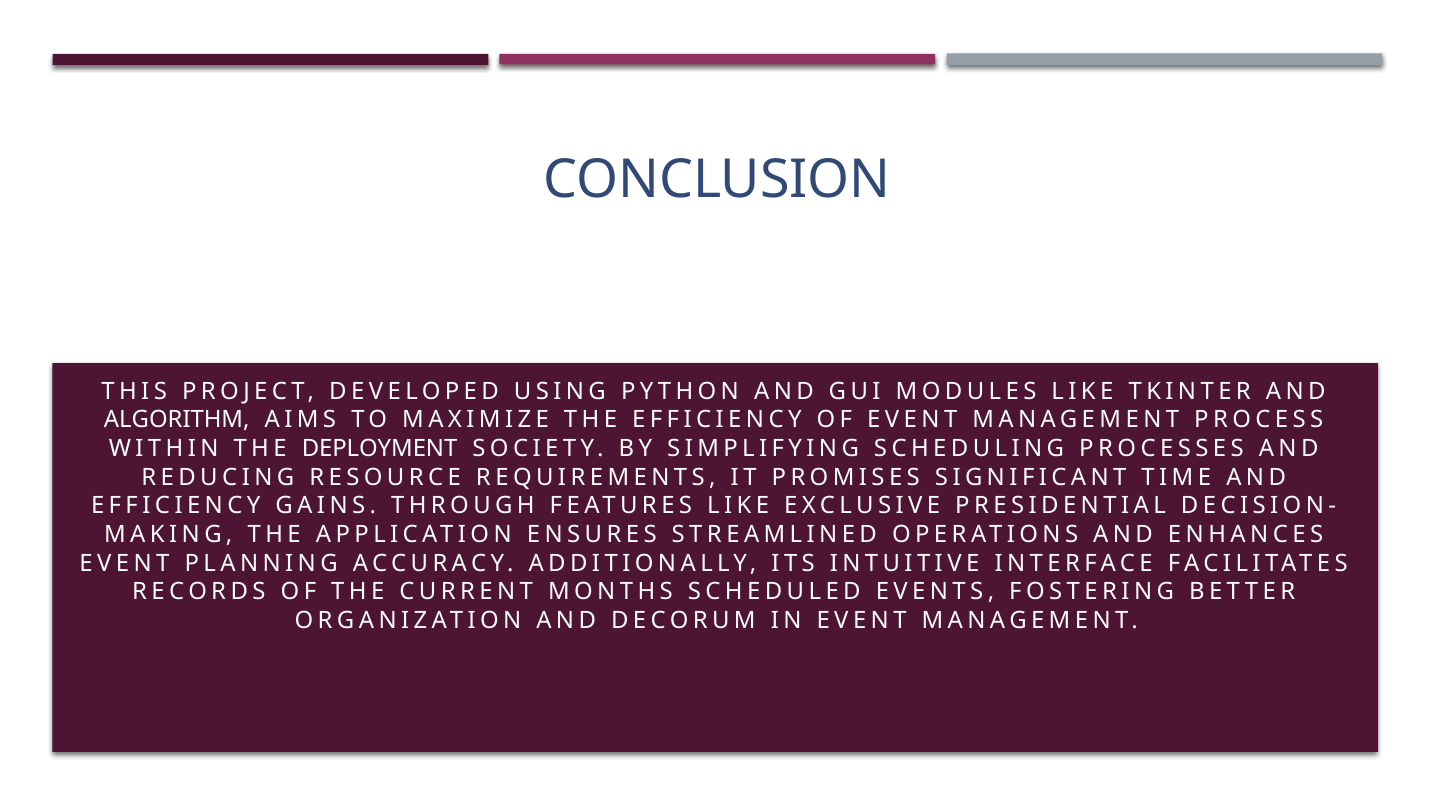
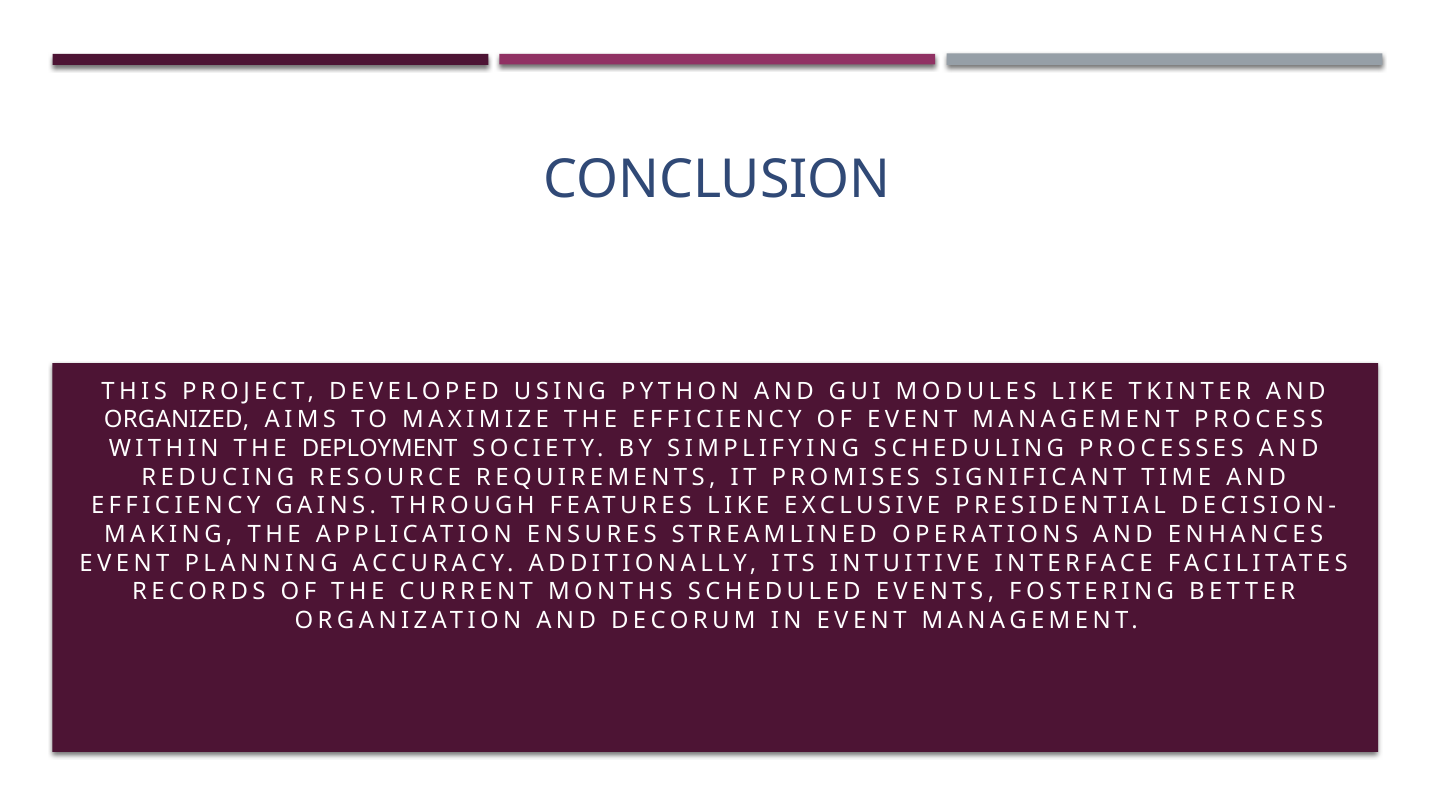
ALGORITHM: ALGORITHM -> ORGANIZED
